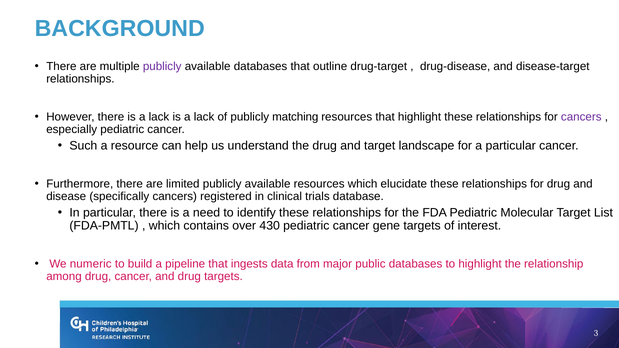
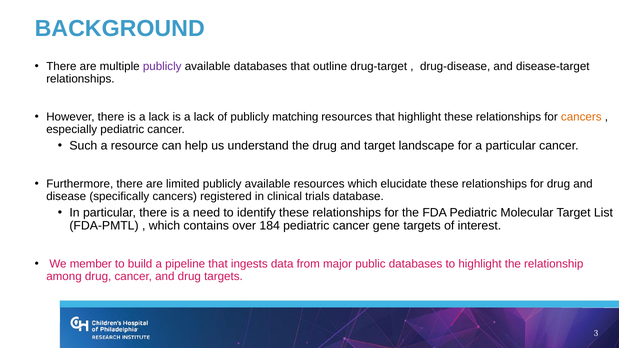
cancers at (581, 117) colour: purple -> orange
430: 430 -> 184
numeric: numeric -> member
